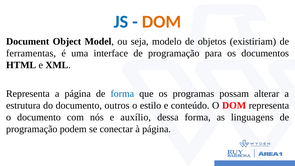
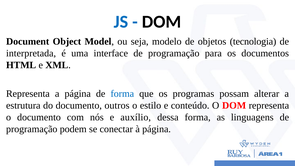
DOM at (162, 22) colour: orange -> black
existiriam: existiriam -> tecnologia
ferramentas: ferramentas -> interpretada
